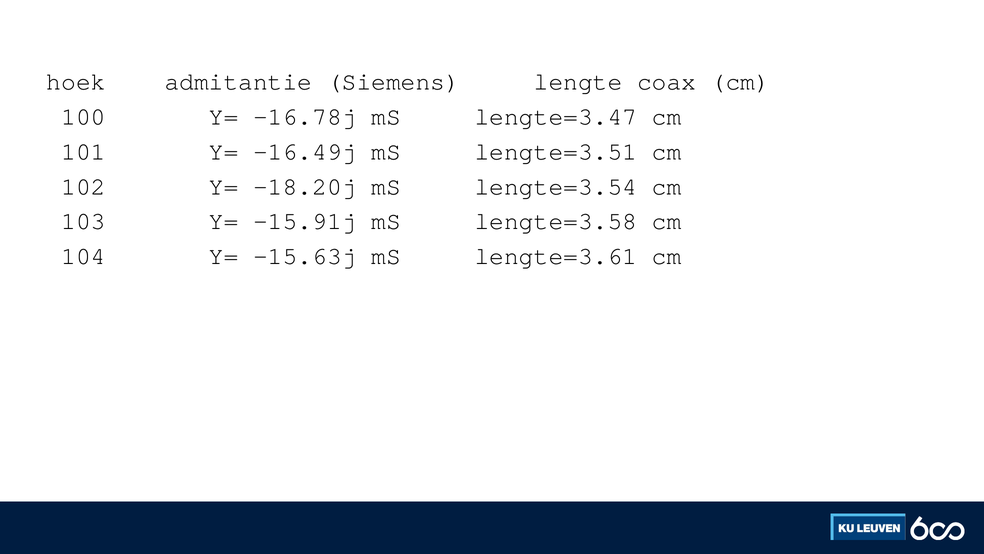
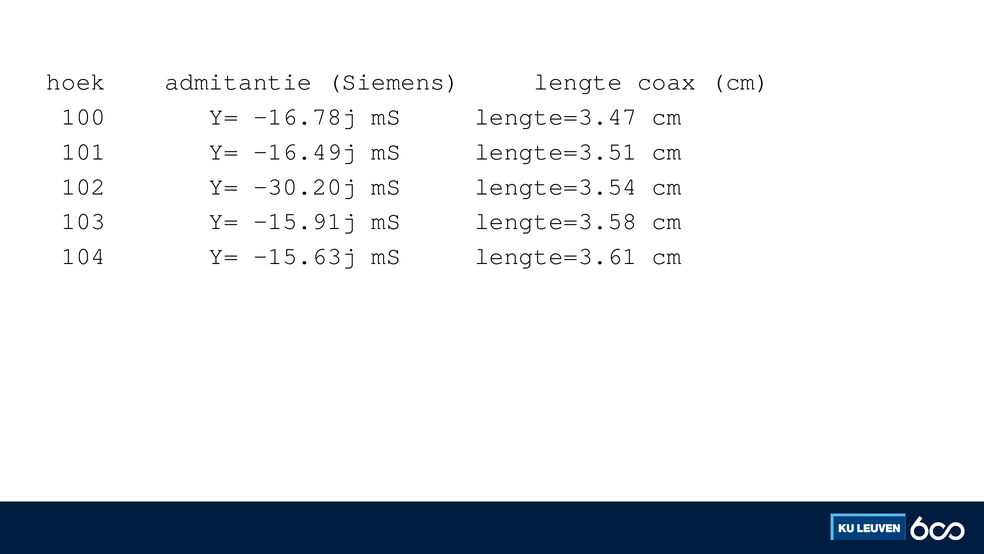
-18.20j: -18.20j -> -30.20j
